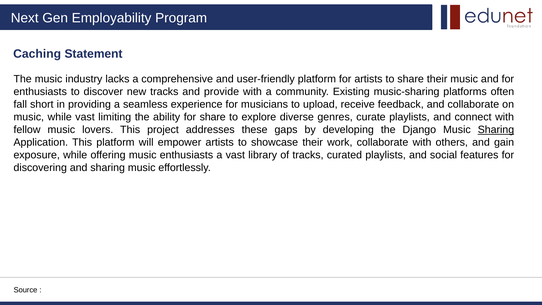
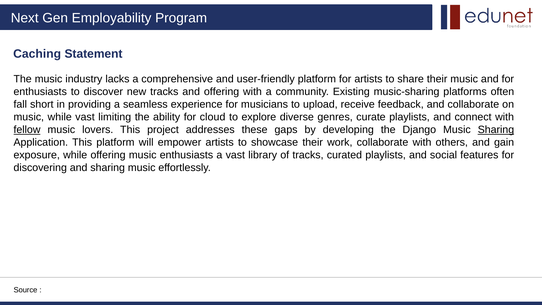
and provide: provide -> offering
for share: share -> cloud
fellow underline: none -> present
